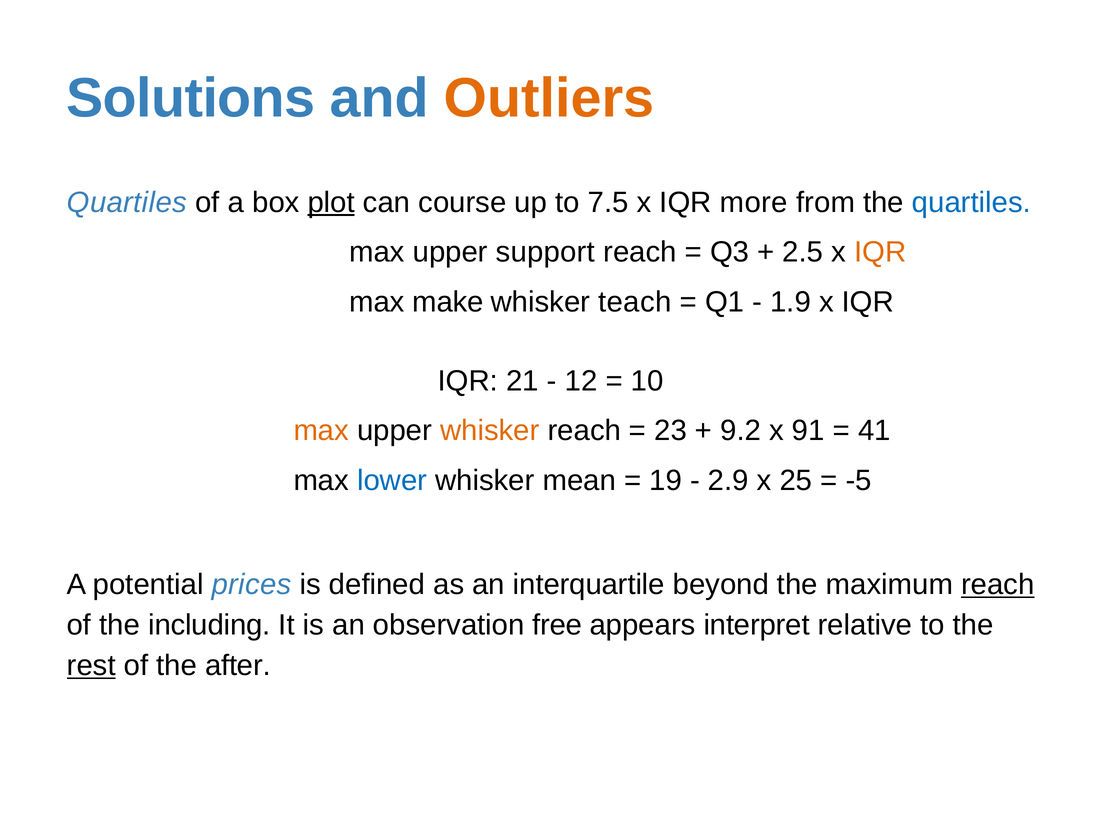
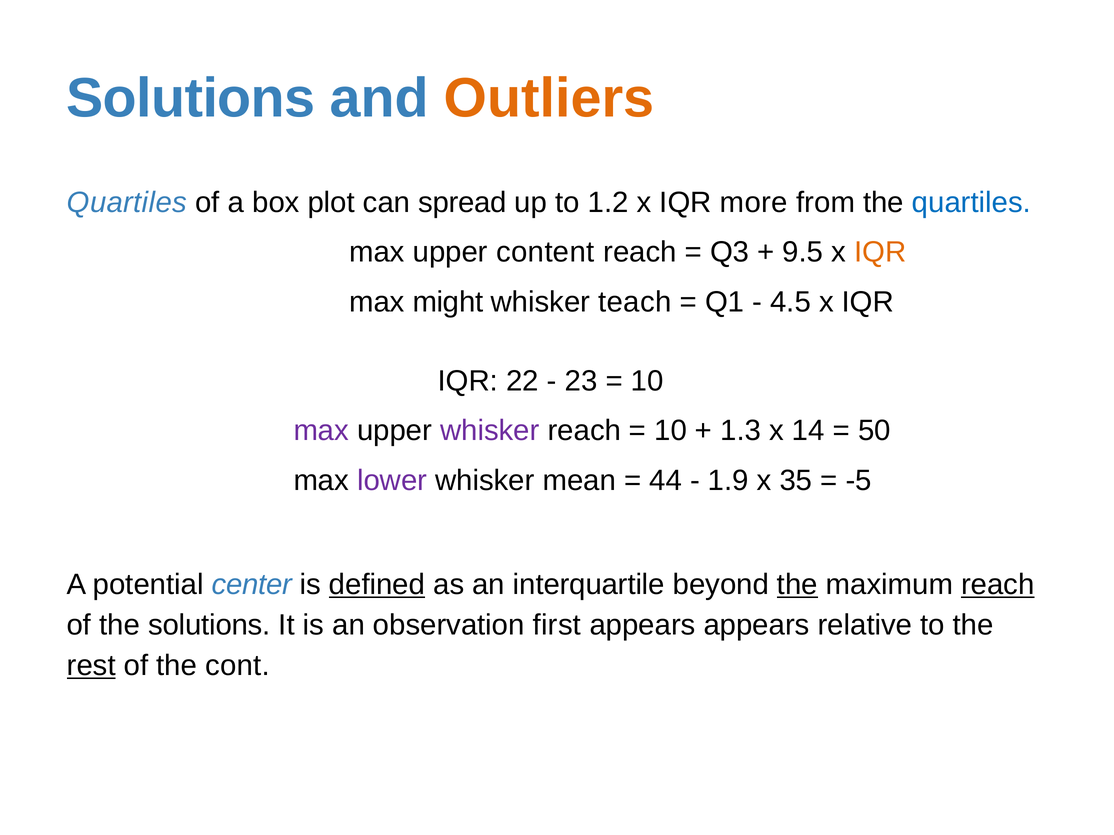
plot underline: present -> none
course: course -> spread
7.5: 7.5 -> 1.2
support: support -> content
2.5: 2.5 -> 9.5
make: make -> might
1.9: 1.9 -> 4.5
21: 21 -> 22
12: 12 -> 23
max at (321, 431) colour: orange -> purple
whisker at (490, 431) colour: orange -> purple
23 at (671, 431): 23 -> 10
9.2: 9.2 -> 1.3
91: 91 -> 14
41: 41 -> 50
lower colour: blue -> purple
19: 19 -> 44
2.9: 2.9 -> 1.9
25: 25 -> 35
prices: prices -> center
defined underline: none -> present
the at (797, 585) underline: none -> present
the including: including -> solutions
free: free -> first
appears interpret: interpret -> appears
after: after -> cont
